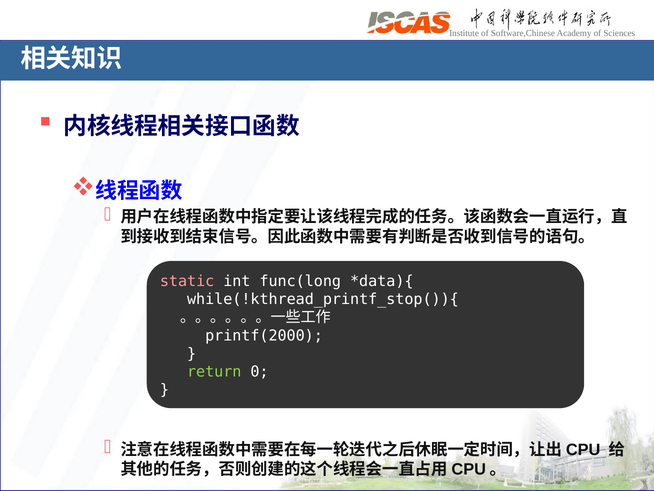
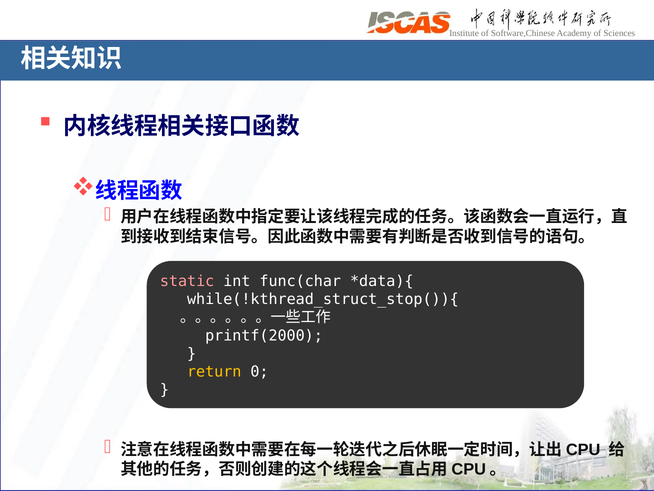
func(long: func(long -> func(char
while(!kthread_printf_stop()){: while(!kthread_printf_stop()){ -> while(!kthread_struct_stop()){
return colour: light green -> yellow
